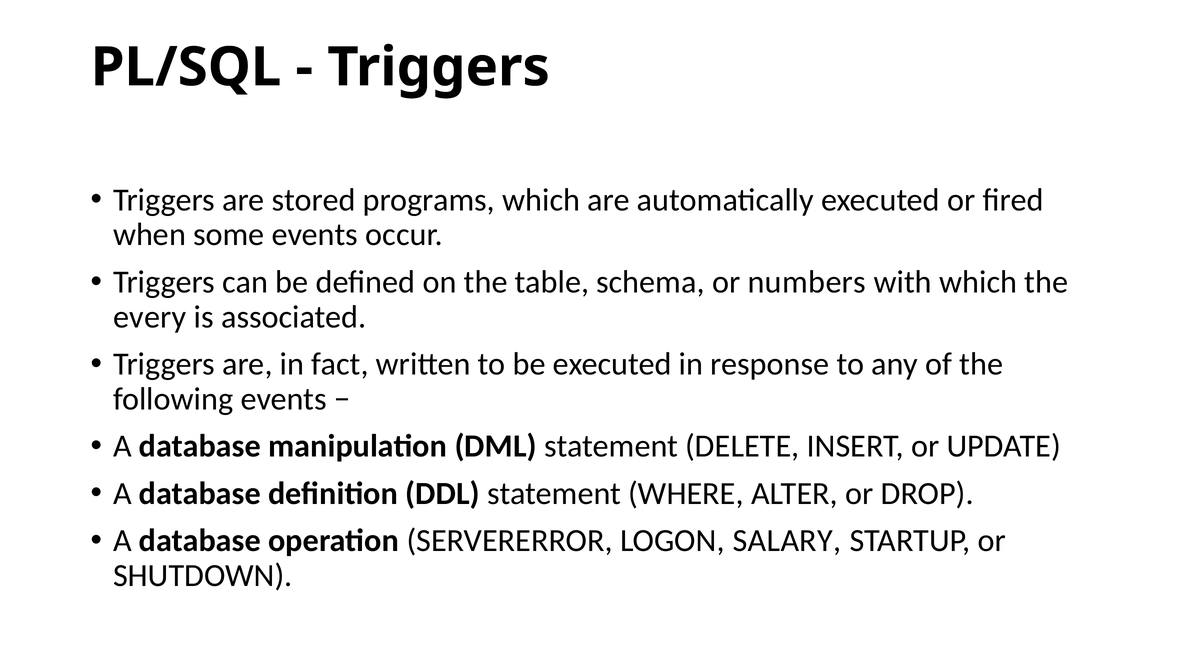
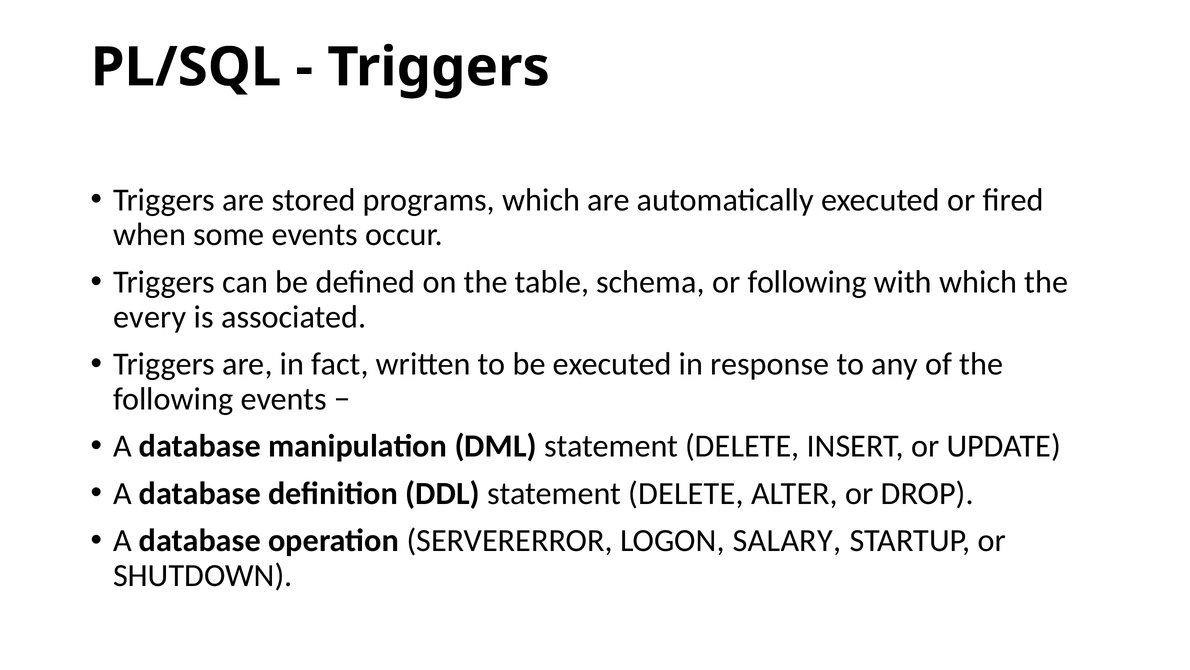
or numbers: numbers -> following
DDL statement WHERE: WHERE -> DELETE
